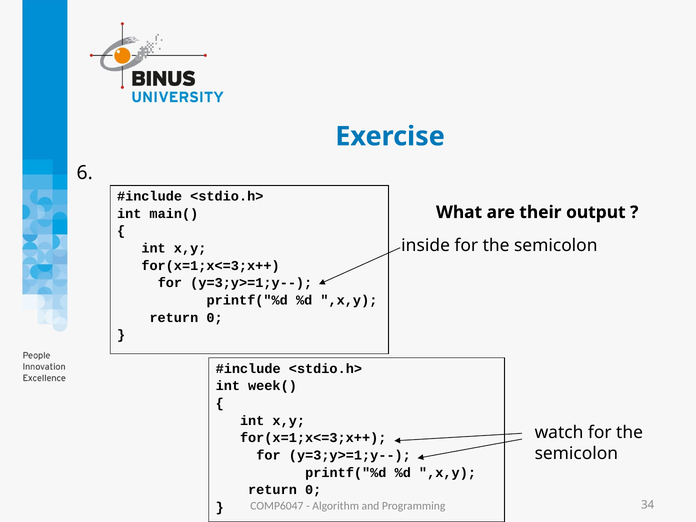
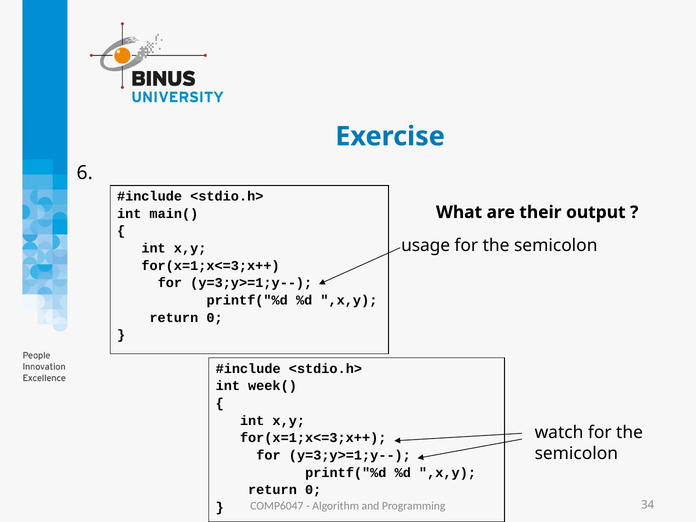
inside: inside -> usage
